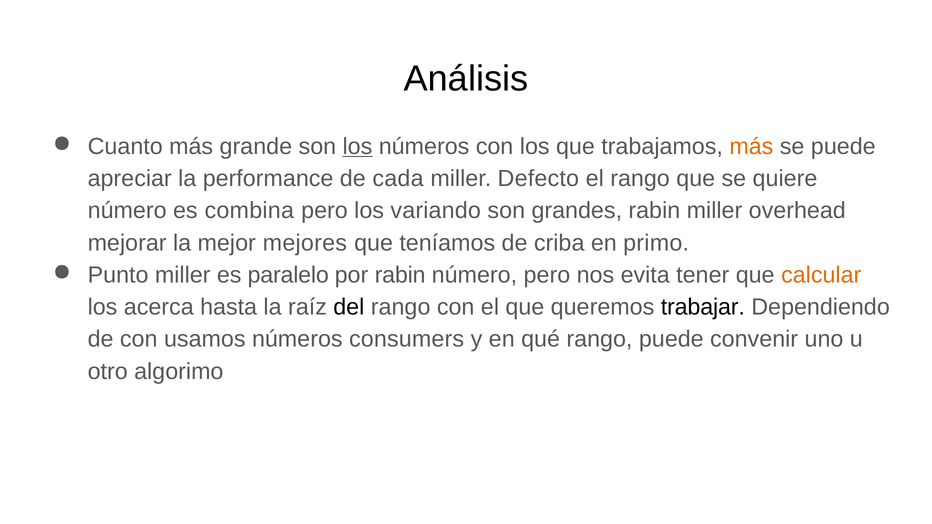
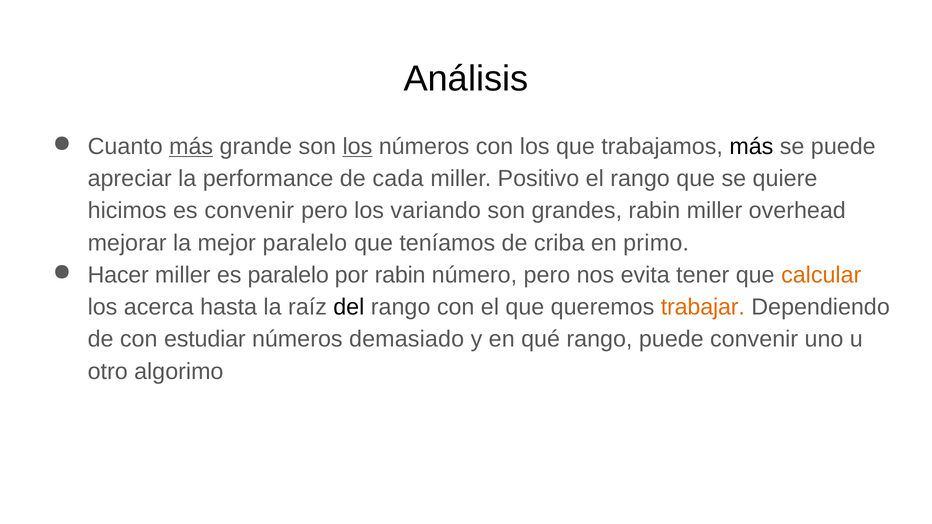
más at (191, 147) underline: none -> present
más at (751, 147) colour: orange -> black
Defecto: Defecto -> Positivo
número at (127, 211): número -> hicimos
es combina: combina -> convenir
mejor mejores: mejores -> paralelo
Punto: Punto -> Hacer
trabajar colour: black -> orange
usamos: usamos -> estudiar
consumers: consumers -> demasiado
